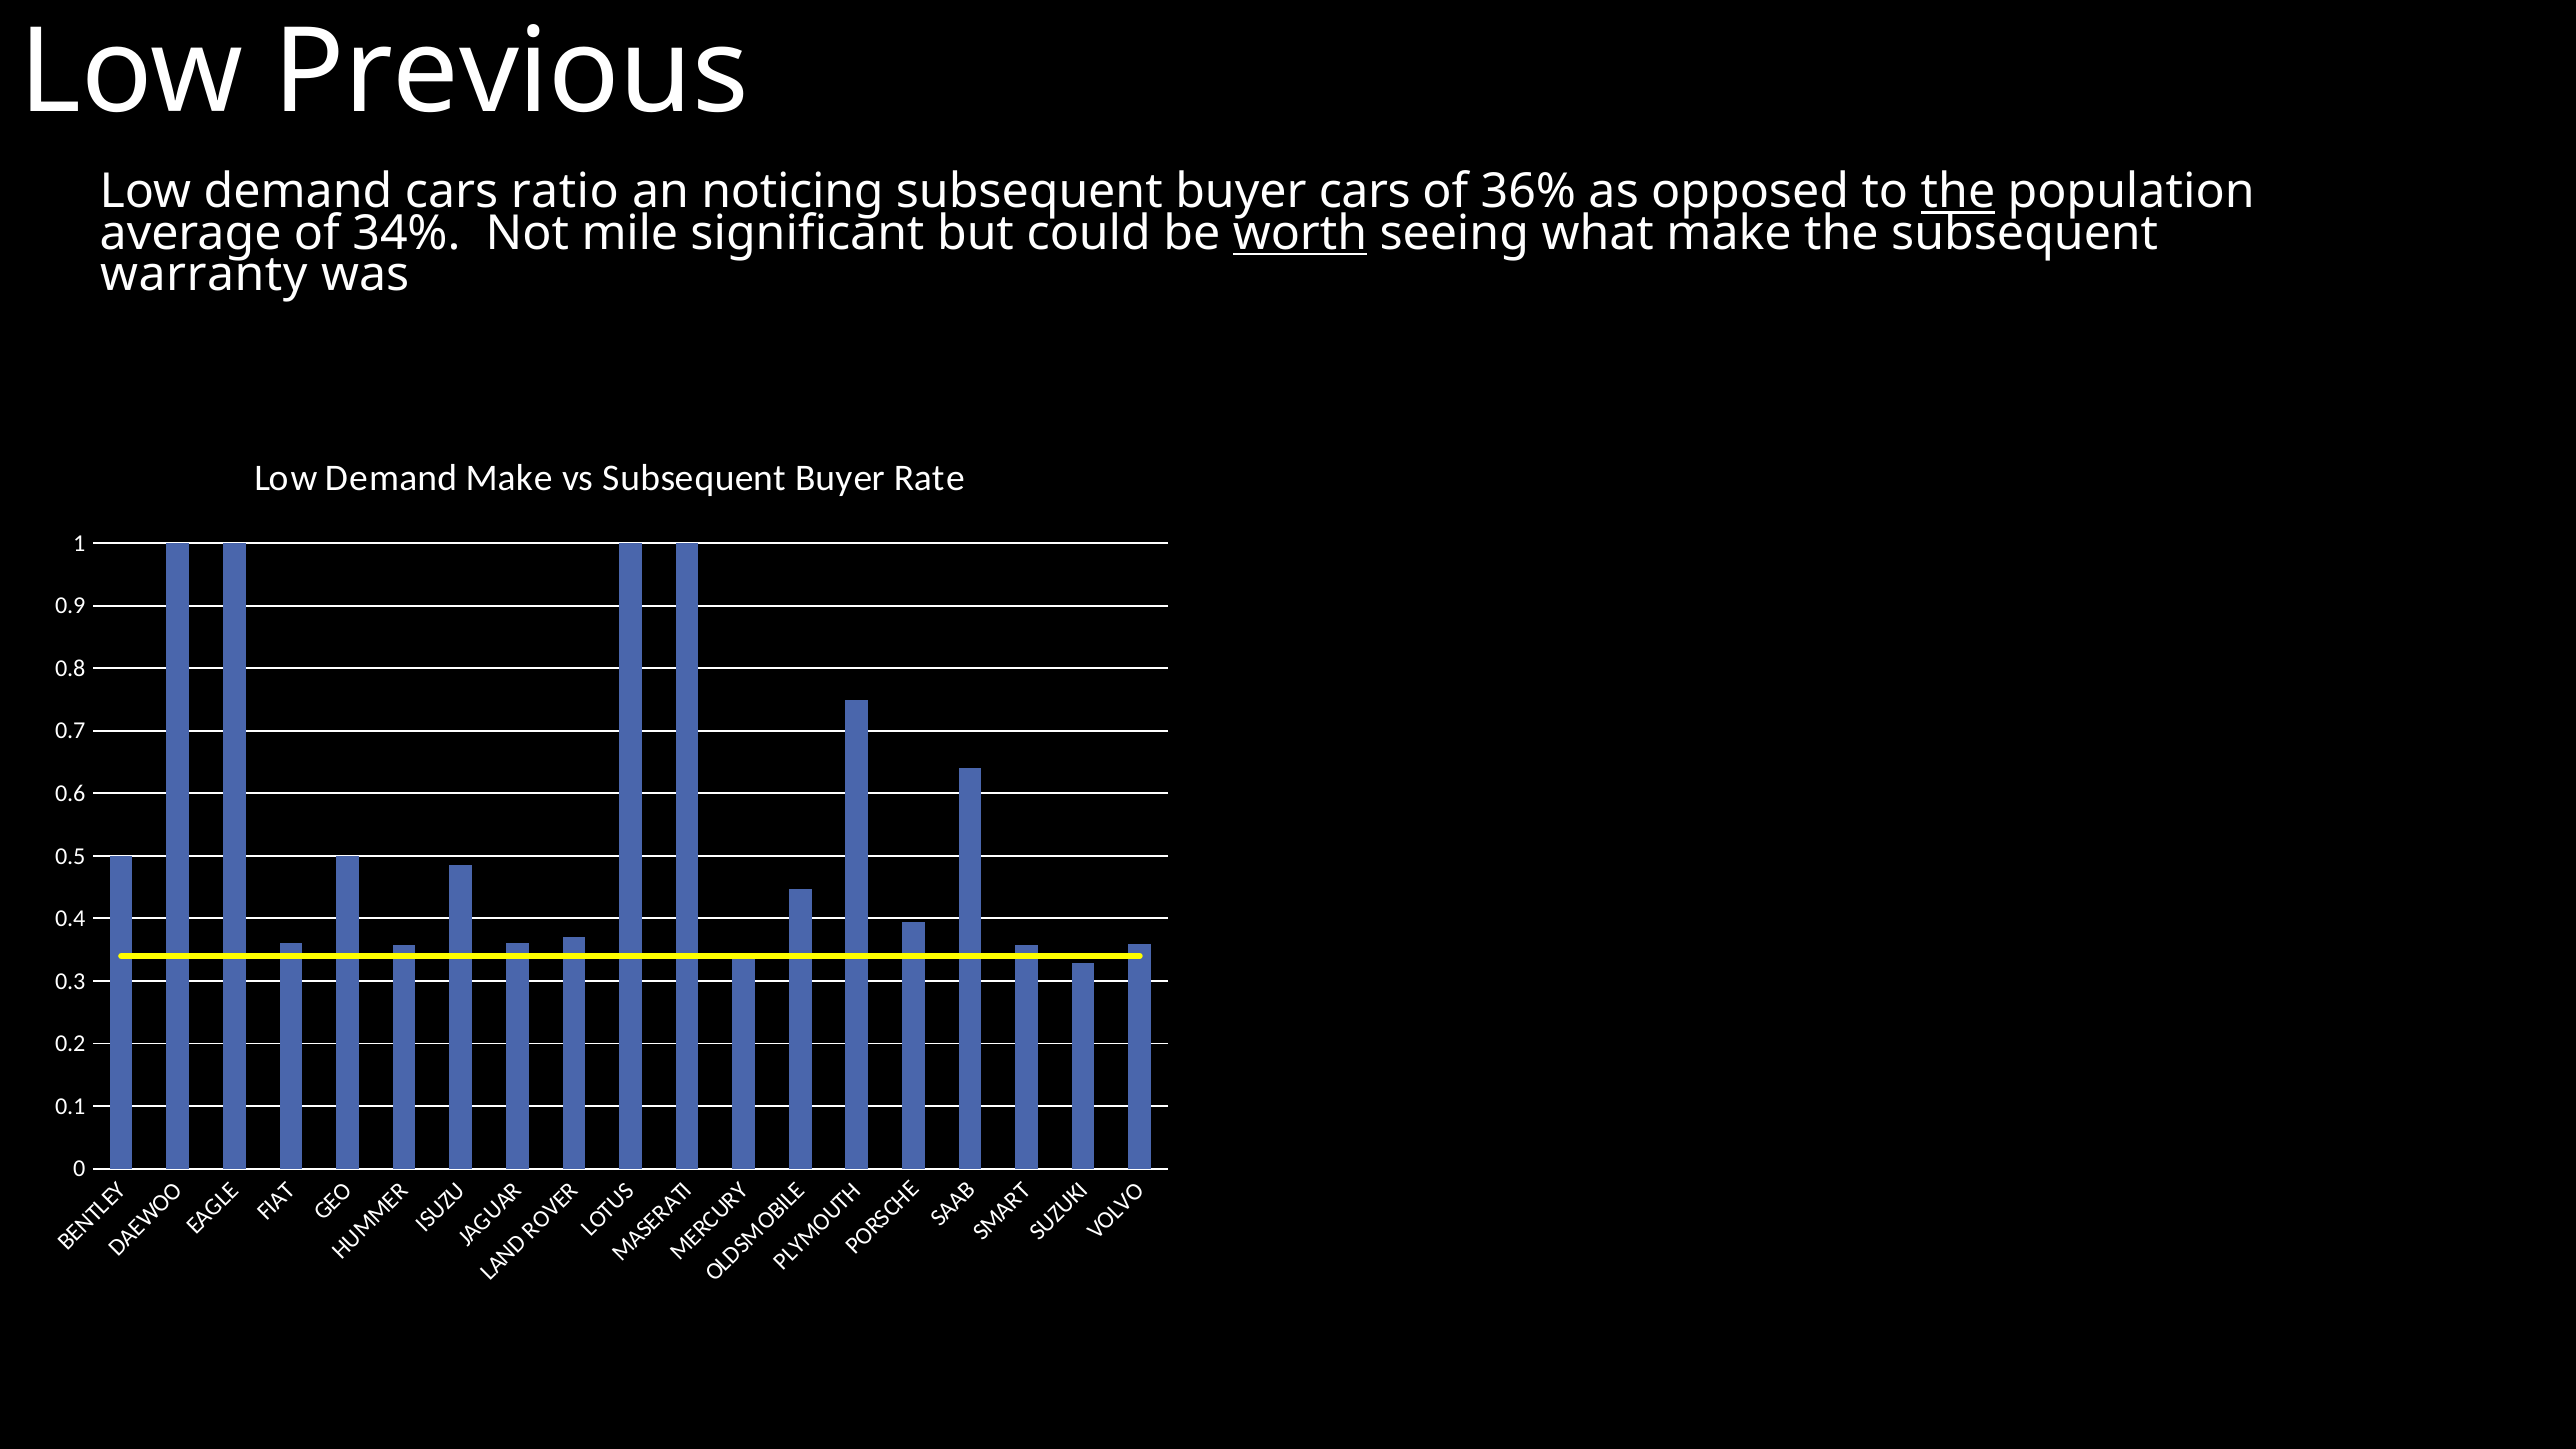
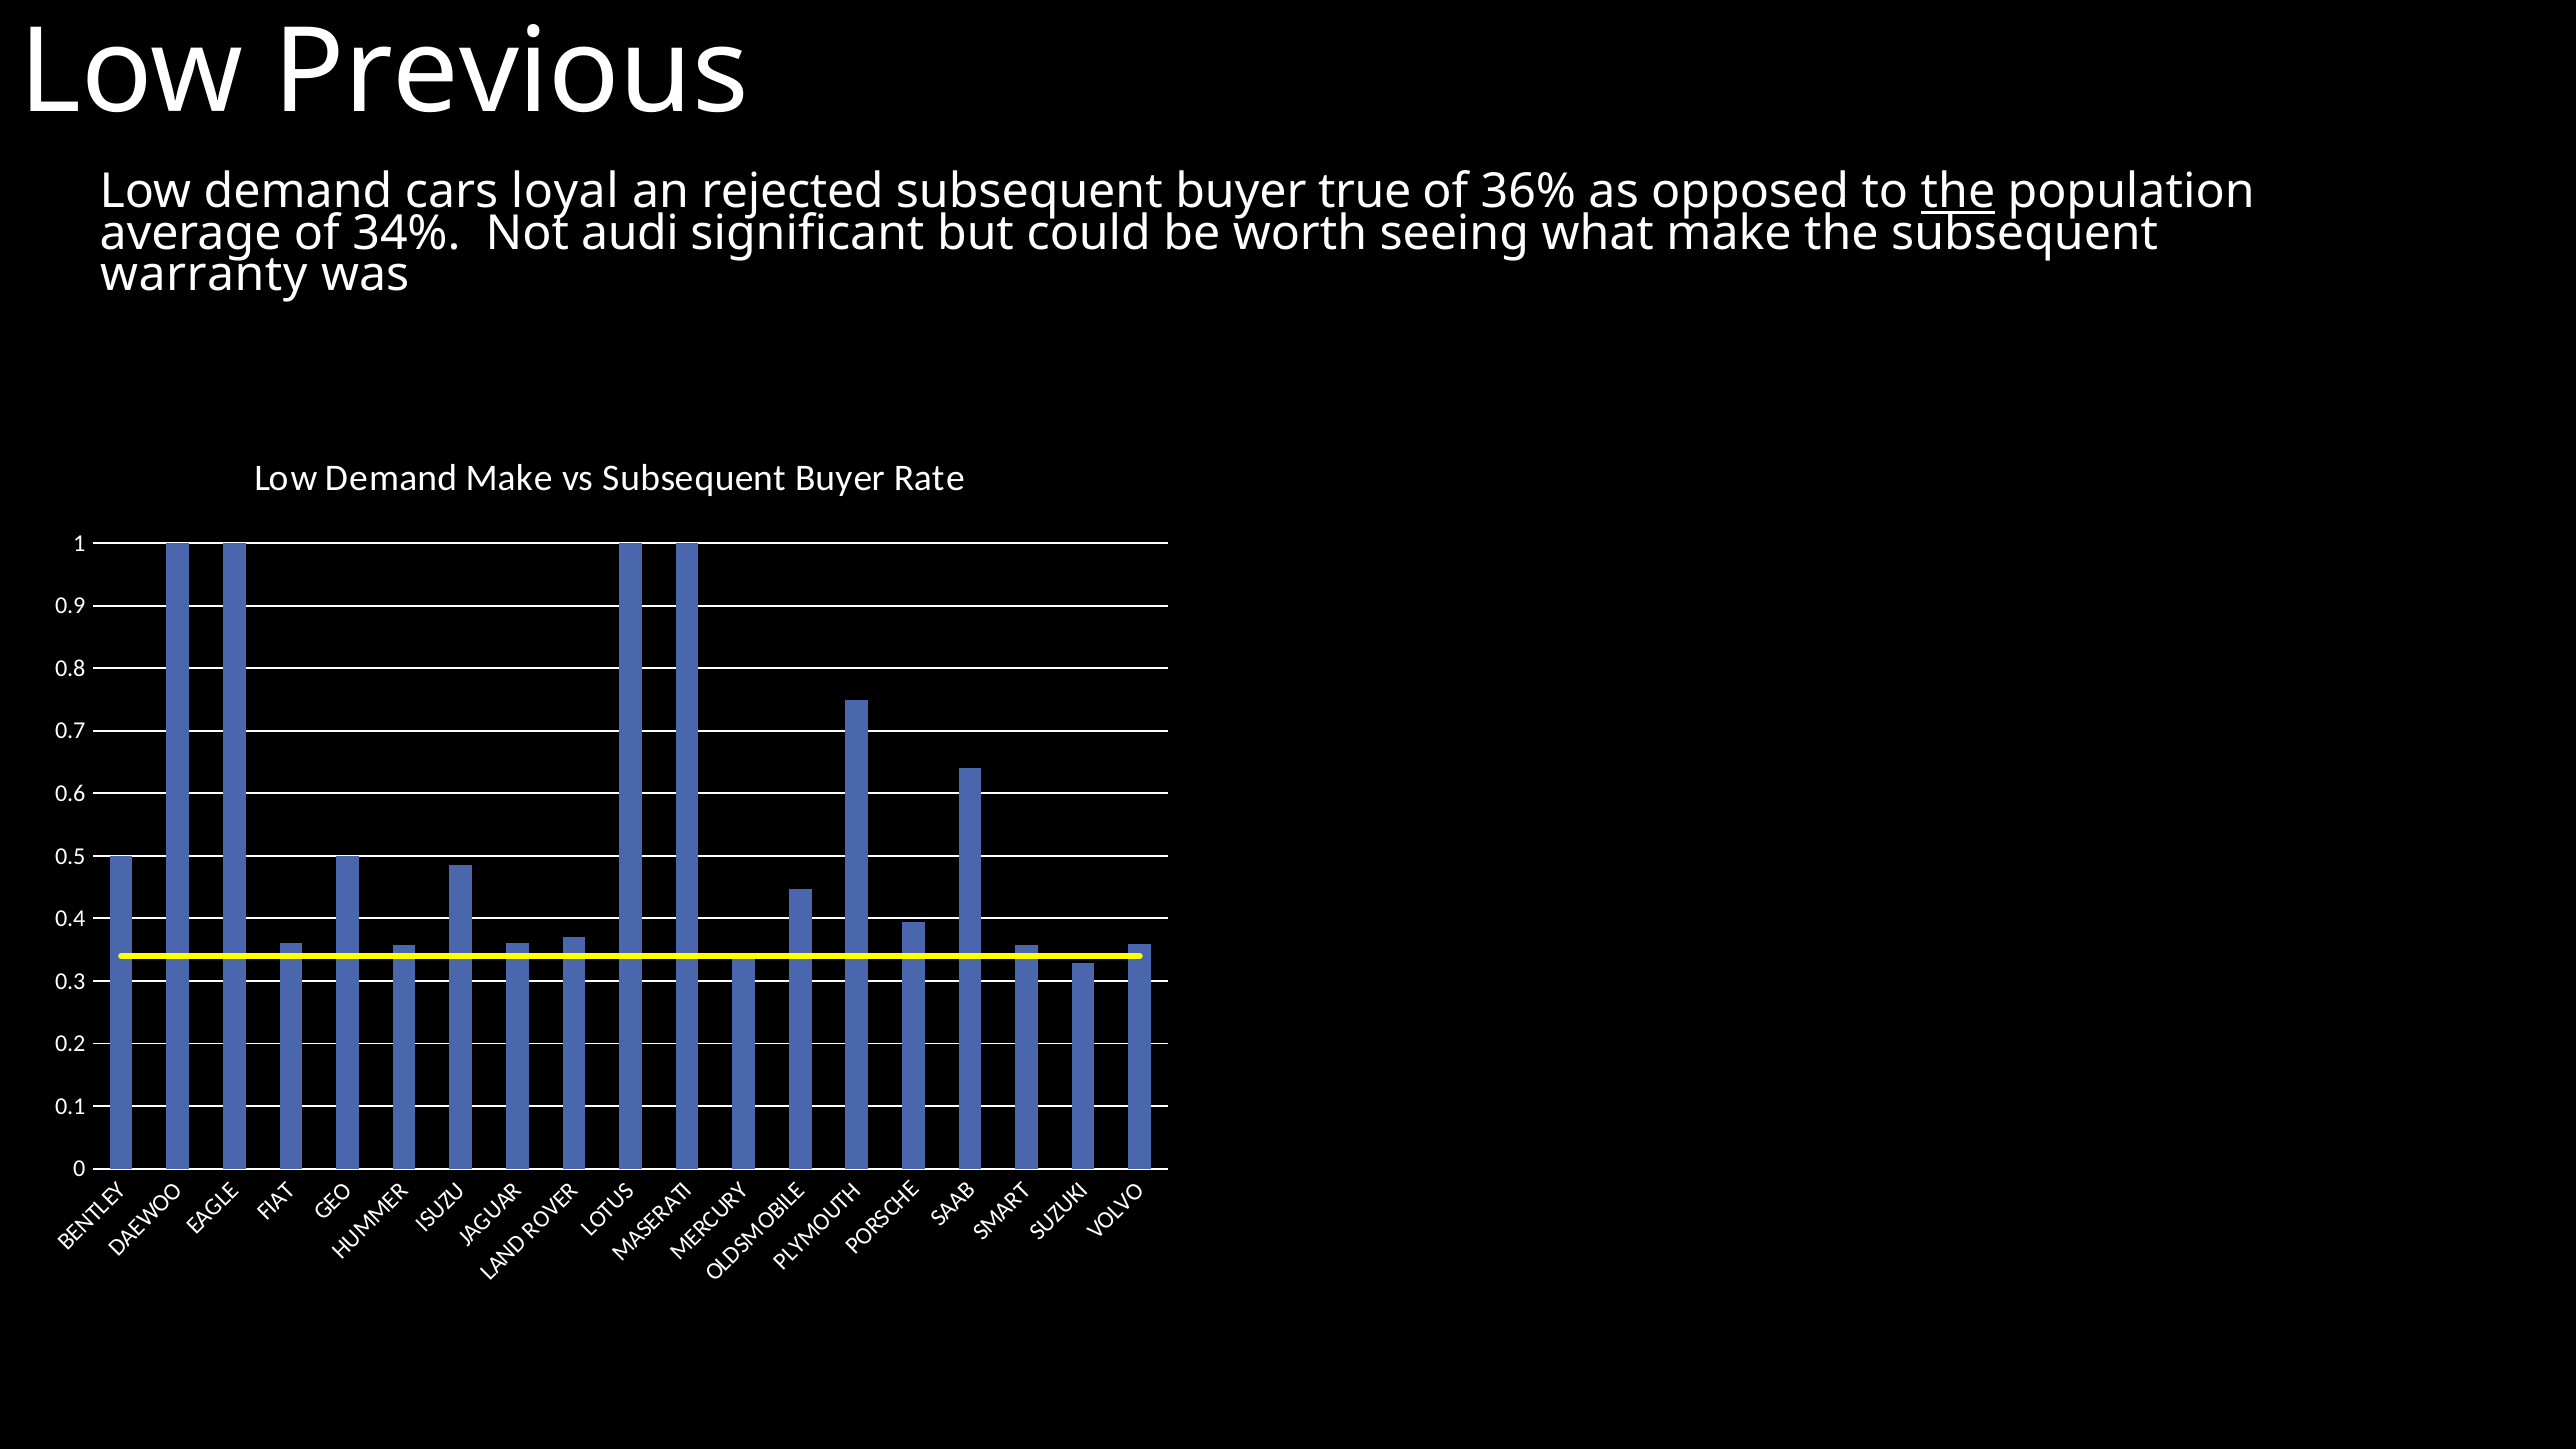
ratio: ratio -> loyal
noticing: noticing -> rejected
buyer cars: cars -> true
mile: mile -> audi
worth underline: present -> none
